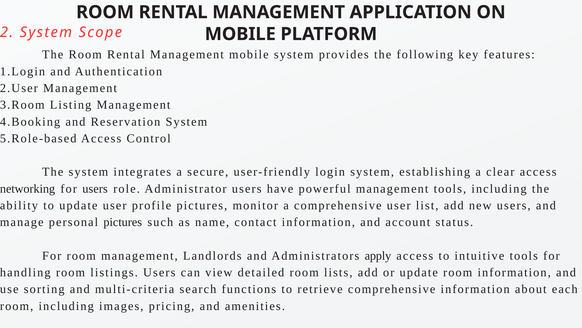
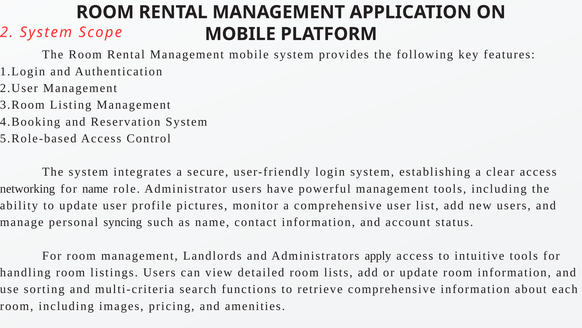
for users: users -> name
personal pictures: pictures -> syncing
